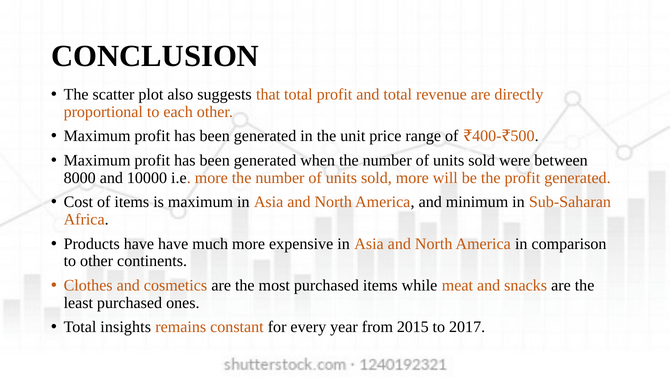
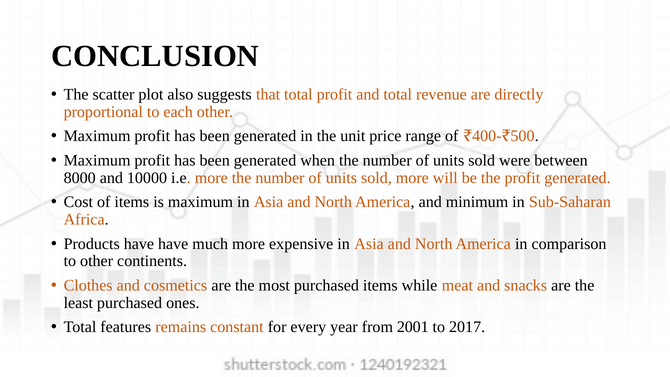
insights: insights -> features
2015: 2015 -> 2001
